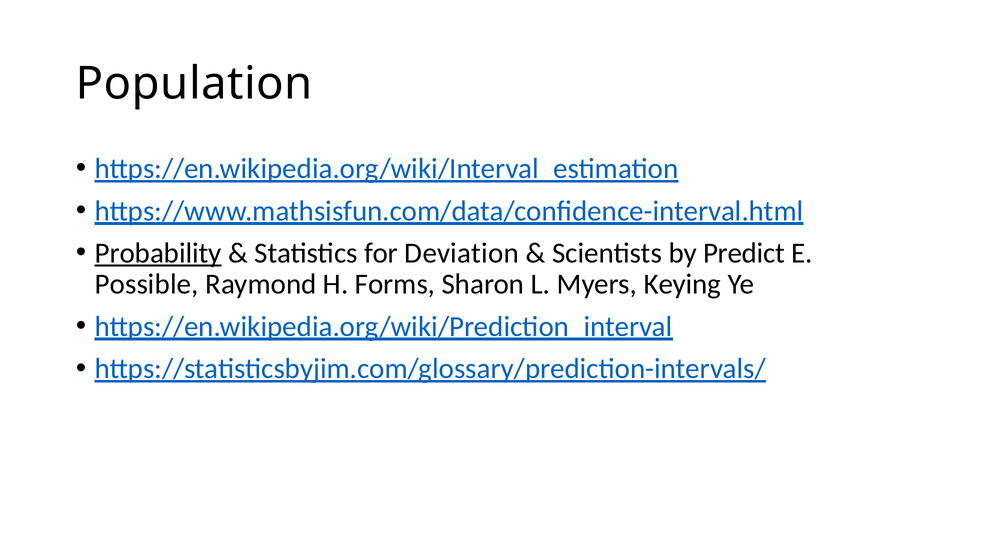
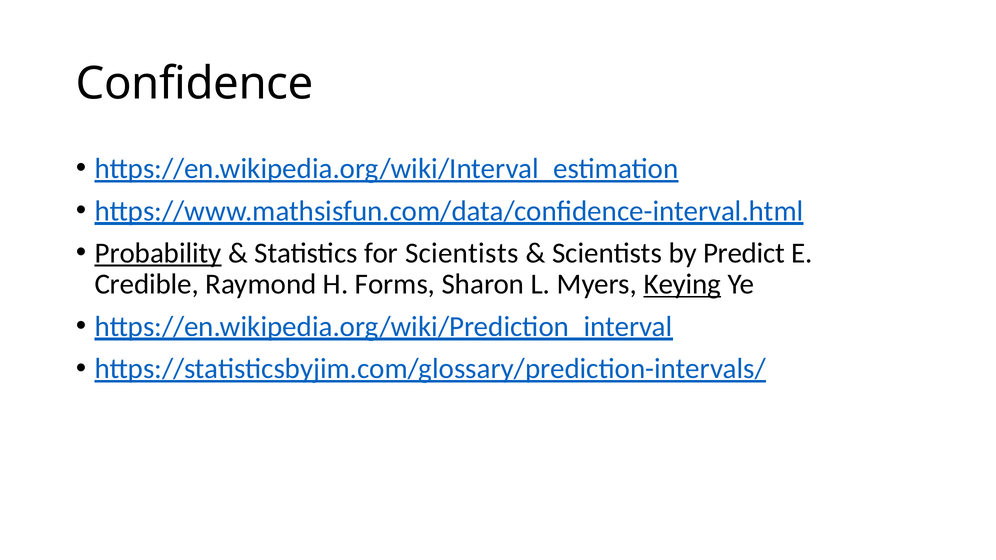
Population: Population -> Confidence
for Deviation: Deviation -> Scientists
Possible: Possible -> Credible
Keying underline: none -> present
